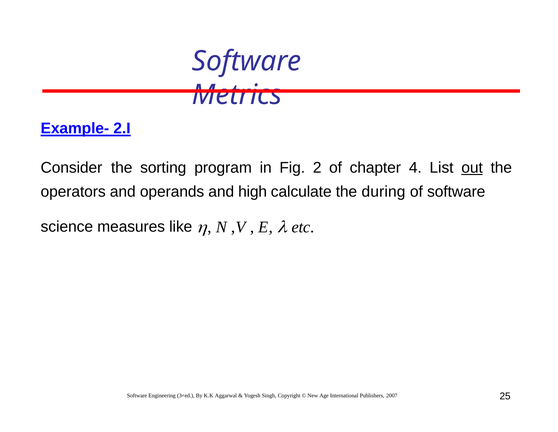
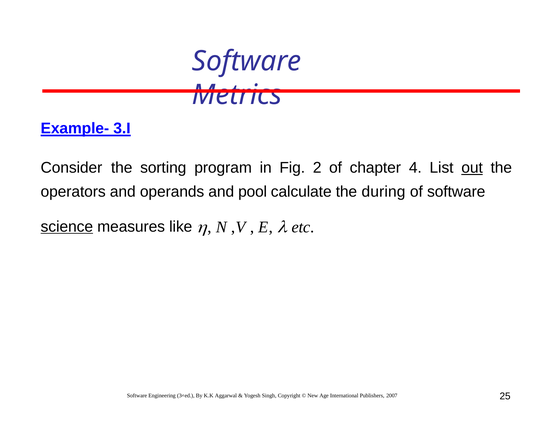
2.I: 2.I -> 3.I
high: high -> pool
science underline: none -> present
